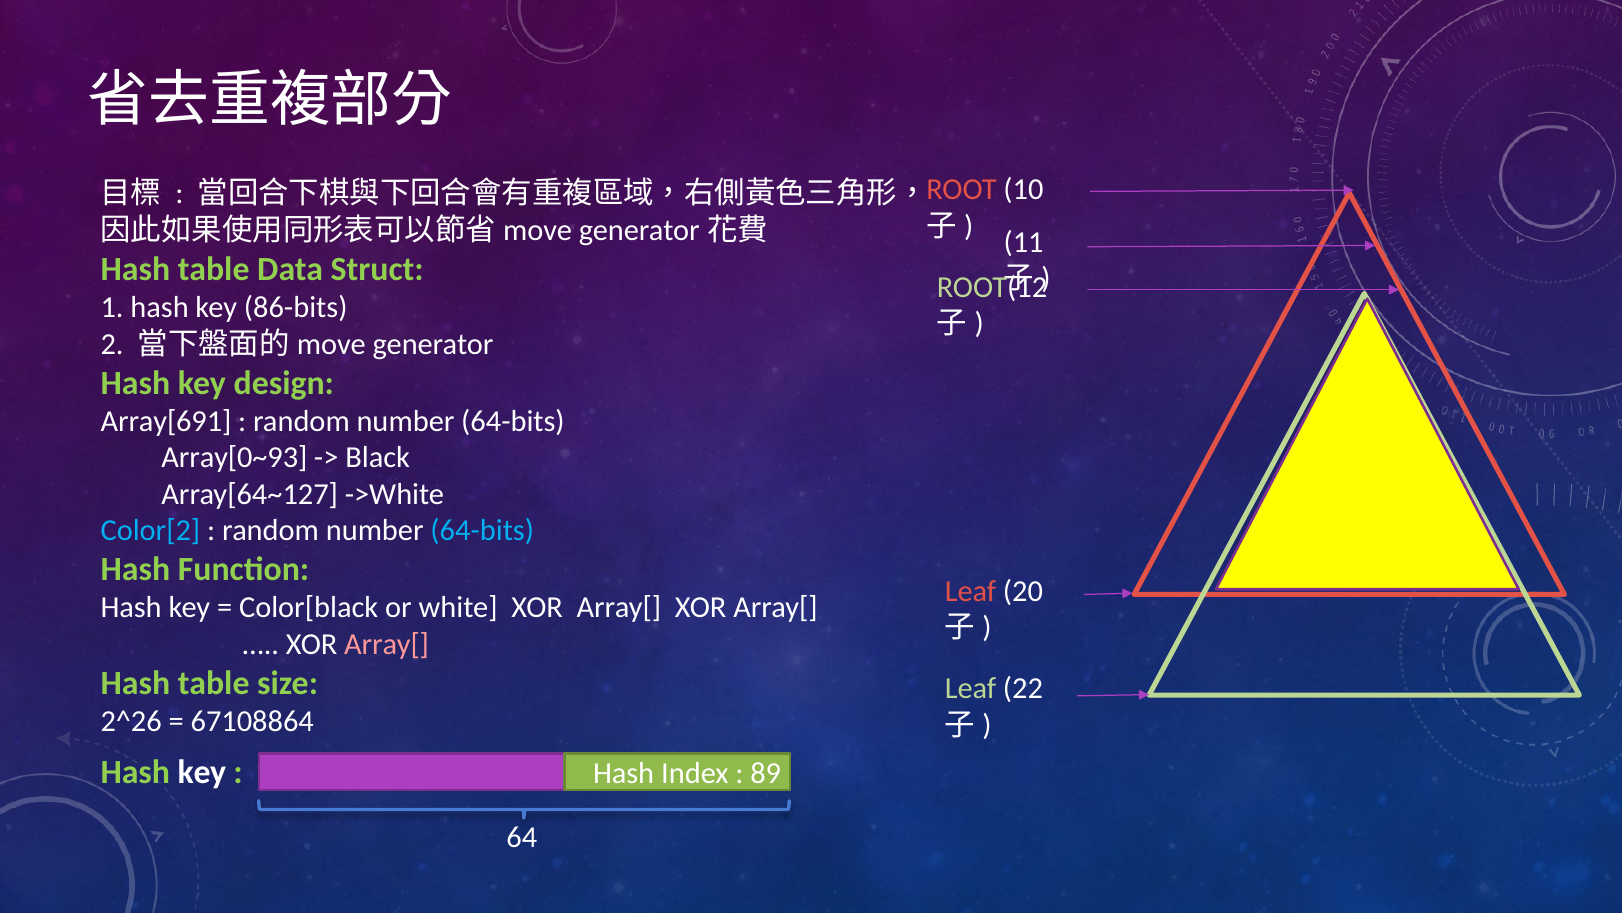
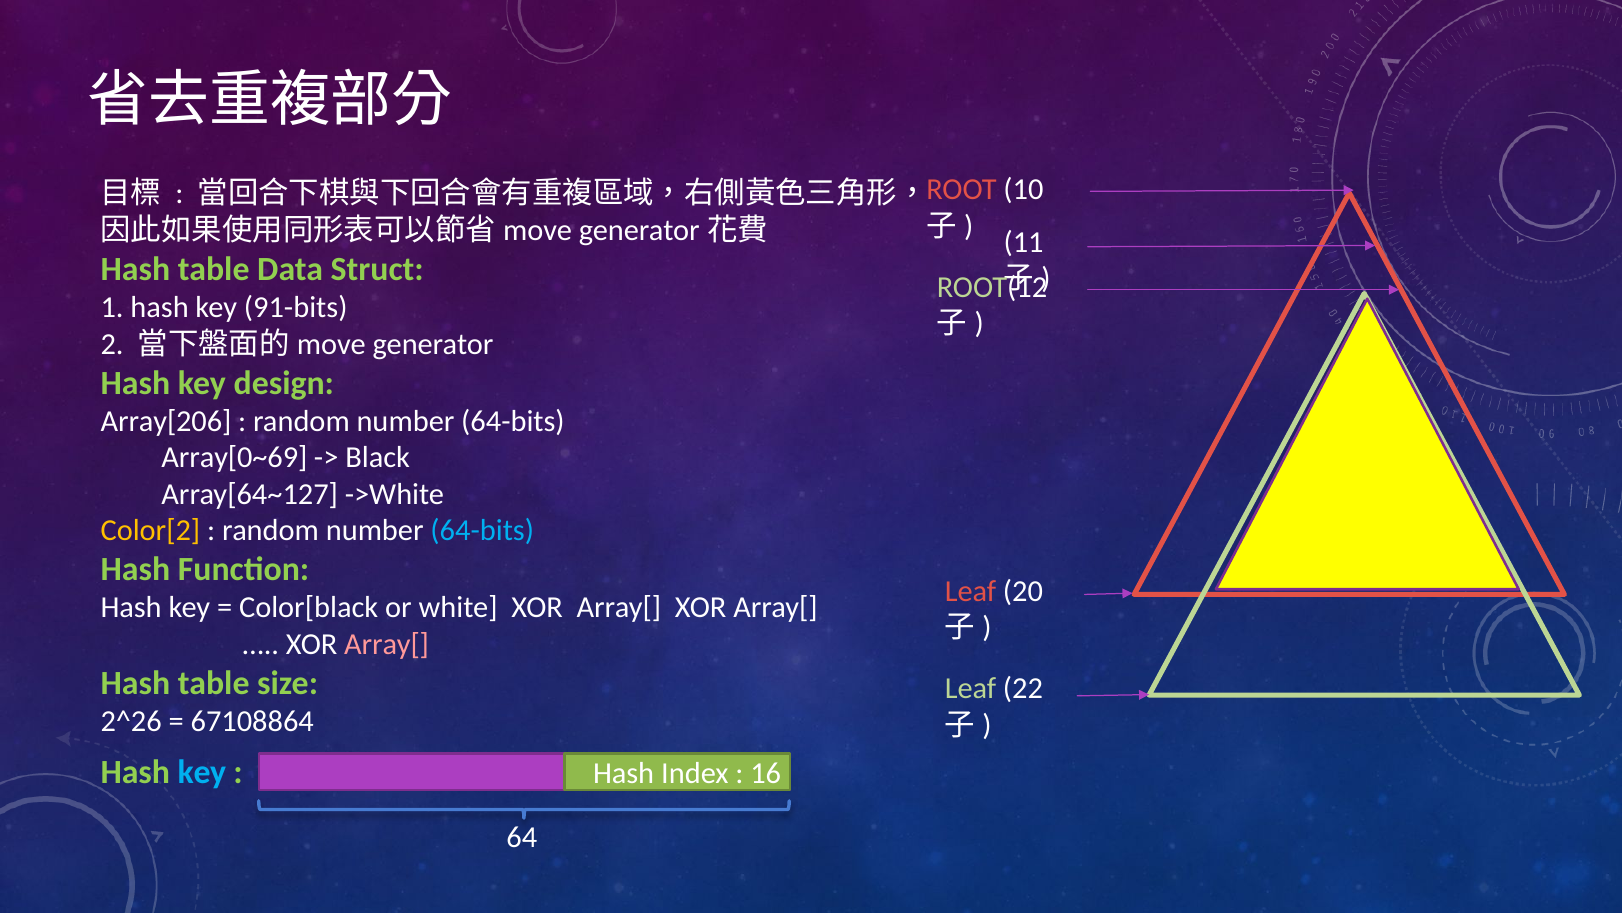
86-bits: 86-bits -> 91-bits
Array[691: Array[691 -> Array[206
Array[0~93: Array[0~93 -> Array[0~69
Color[2 colour: light blue -> yellow
key at (202, 771) colour: white -> light blue
89: 89 -> 16
